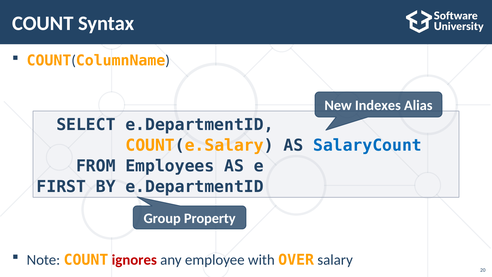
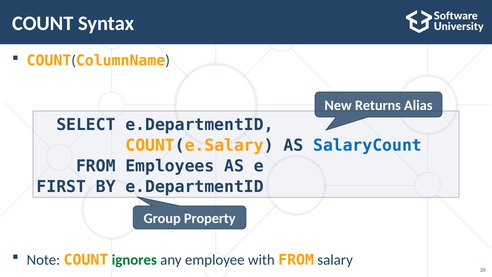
Indexes: Indexes -> Returns
ignores colour: red -> green
with OVER: OVER -> FROM
